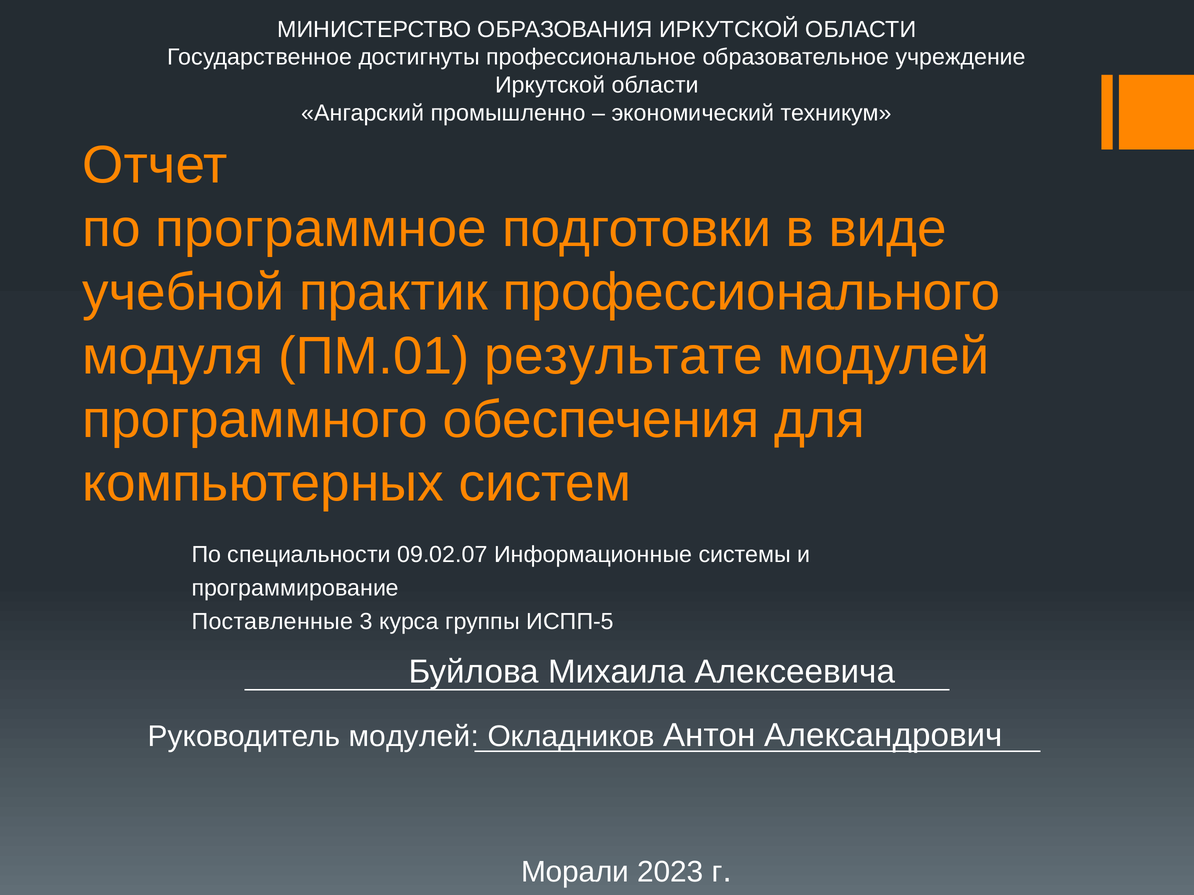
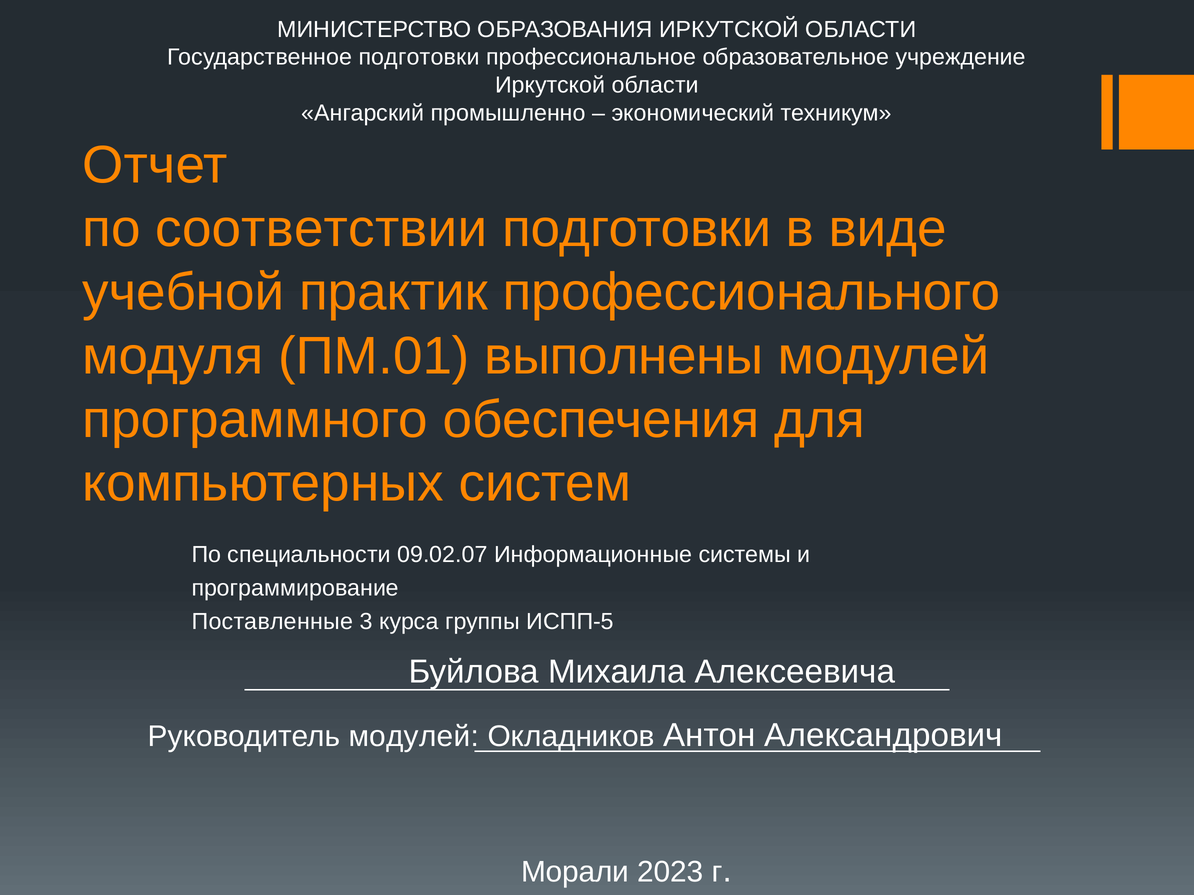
Государственное достигнуты: достигнуты -> подготовки
программное: программное -> соответствии
результате: результате -> выполнены
